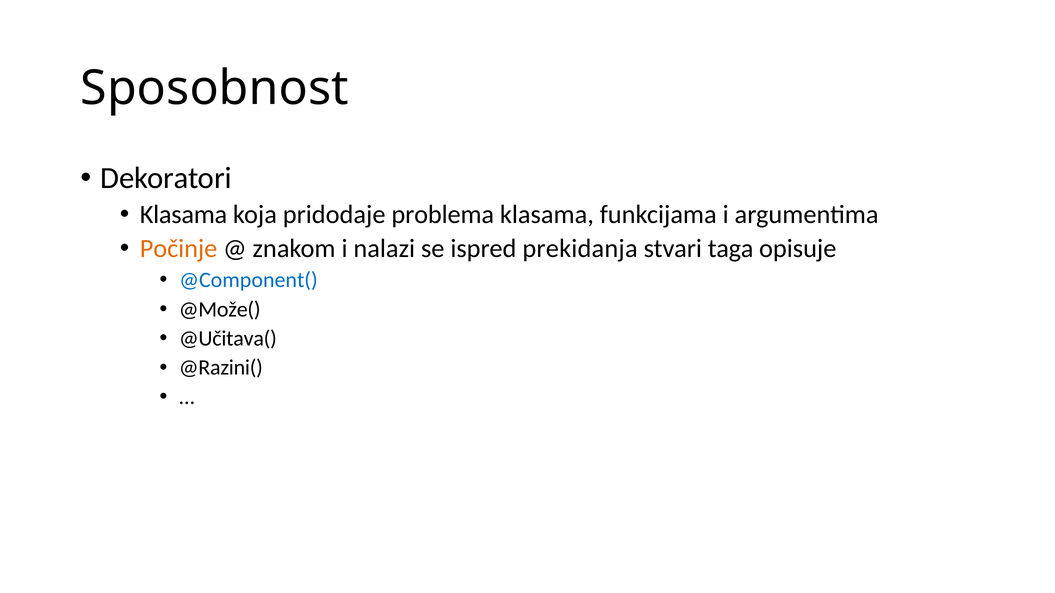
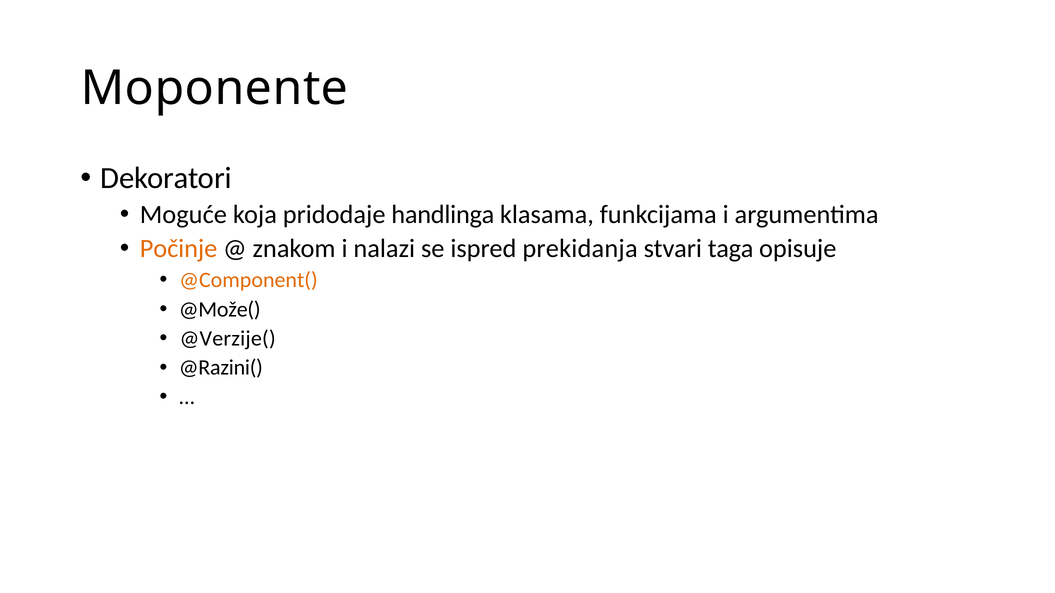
Sposobnost: Sposobnost -> Moponente
Klasama at (184, 215): Klasama -> Moguće
problema: problema -> handlinga
@Component( colour: blue -> orange
@Učitava(: @Učitava( -> @Verzije(
